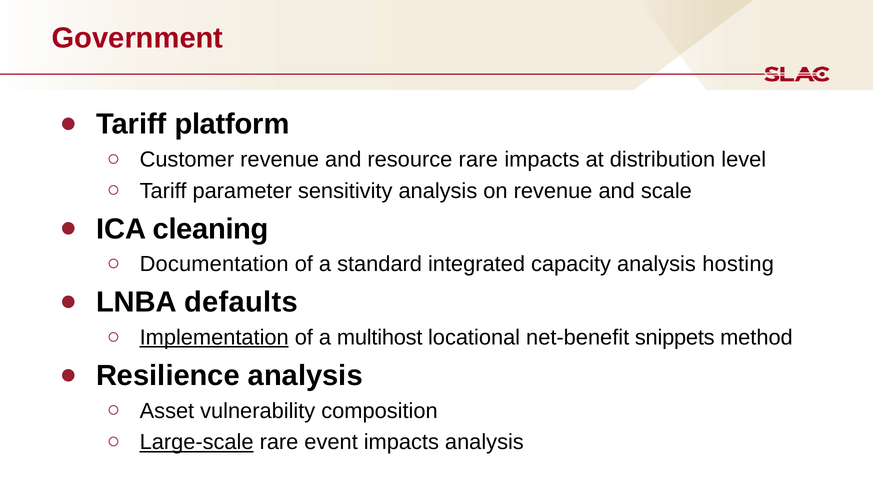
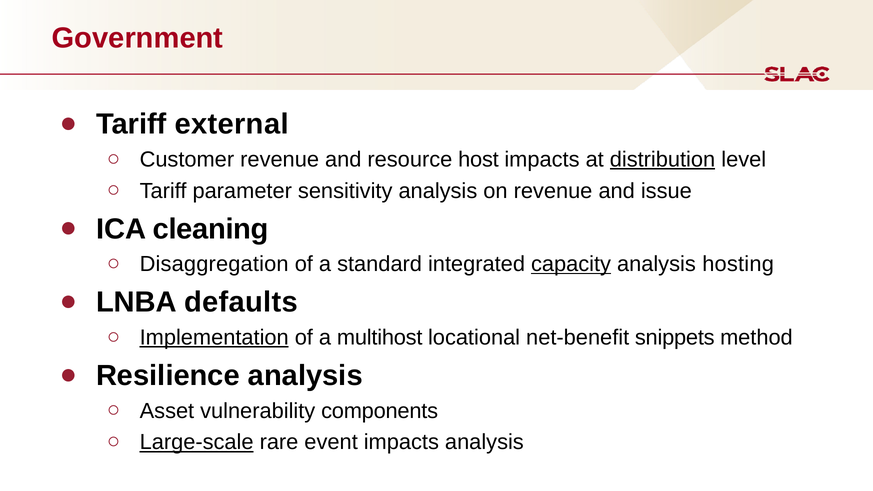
platform: platform -> external
resource rare: rare -> host
distribution underline: none -> present
scale: scale -> issue
Documentation: Documentation -> Disaggregation
capacity underline: none -> present
composition: composition -> components
